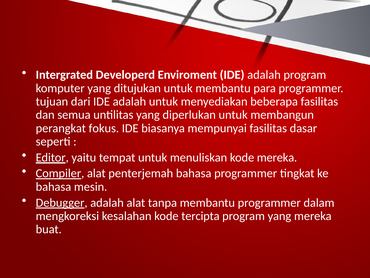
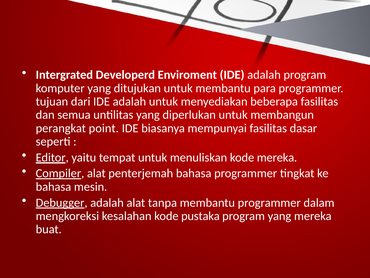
fokus: fokus -> point
tercipta: tercipta -> pustaka
